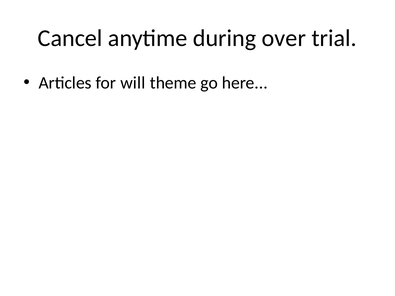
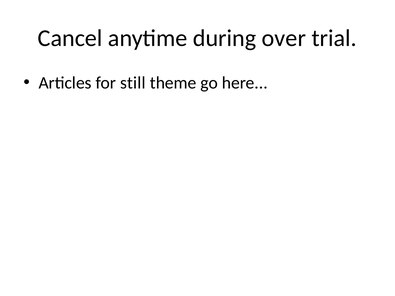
will: will -> still
